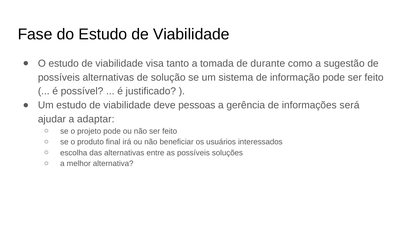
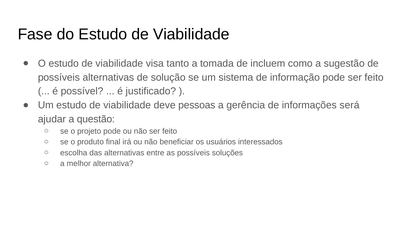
durante: durante -> incluem
adaptar: adaptar -> questão
